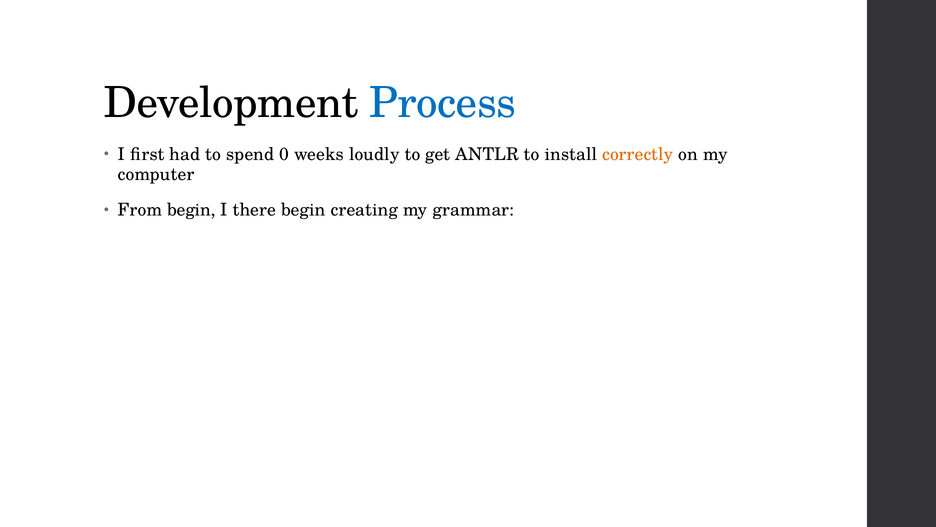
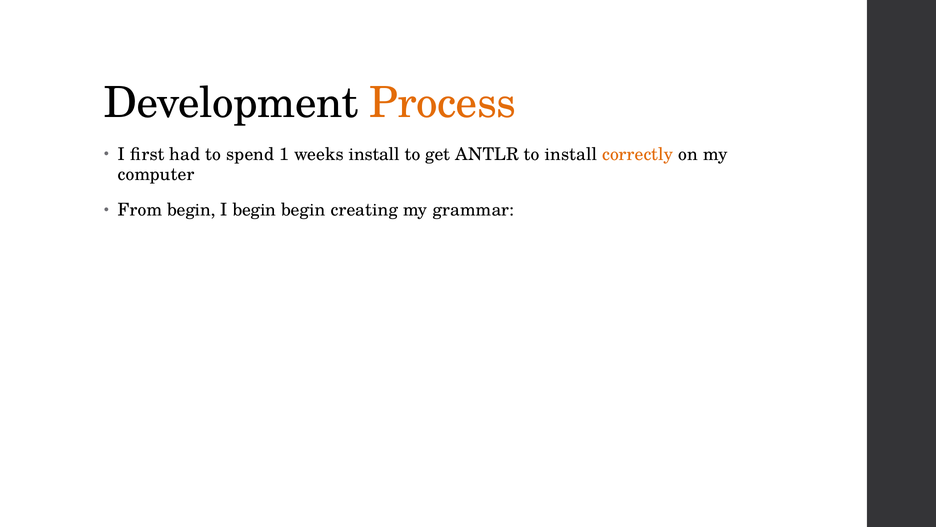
Process colour: blue -> orange
0: 0 -> 1
weeks loudly: loudly -> install
I there: there -> begin
